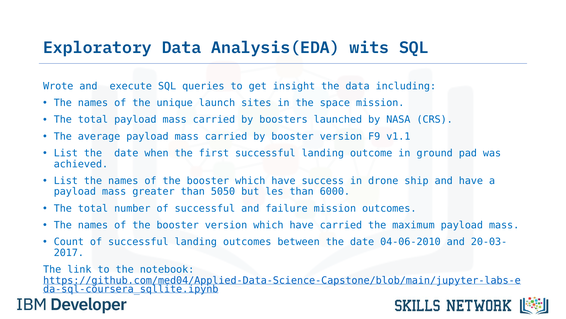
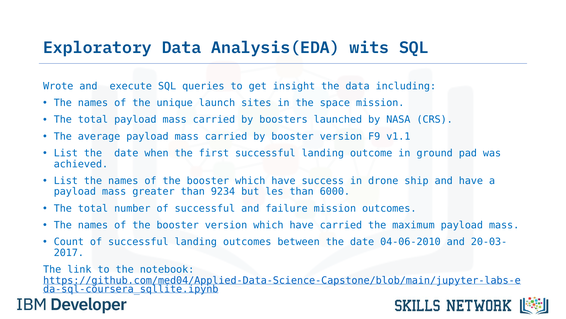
5050: 5050 -> 9234
